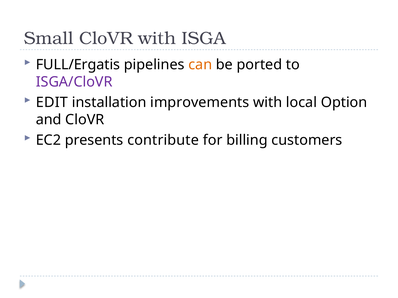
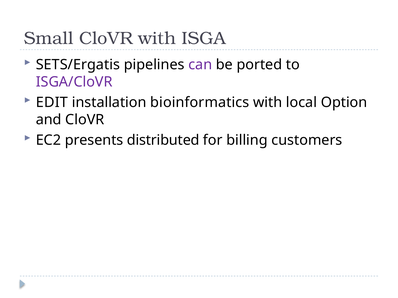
FULL/Ergatis: FULL/Ergatis -> SETS/Ergatis
can colour: orange -> purple
improvements: improvements -> bioinformatics
contribute: contribute -> distributed
